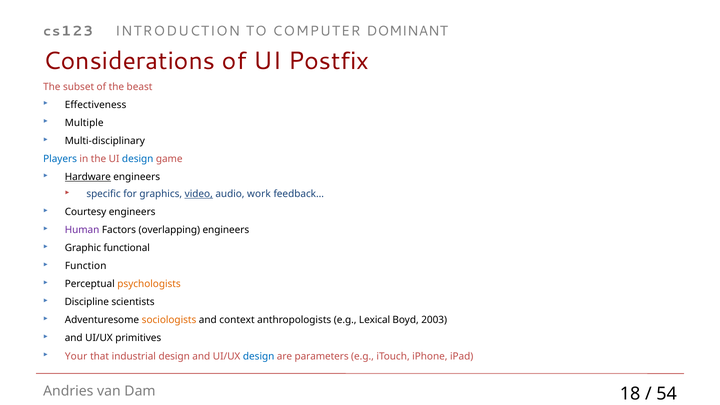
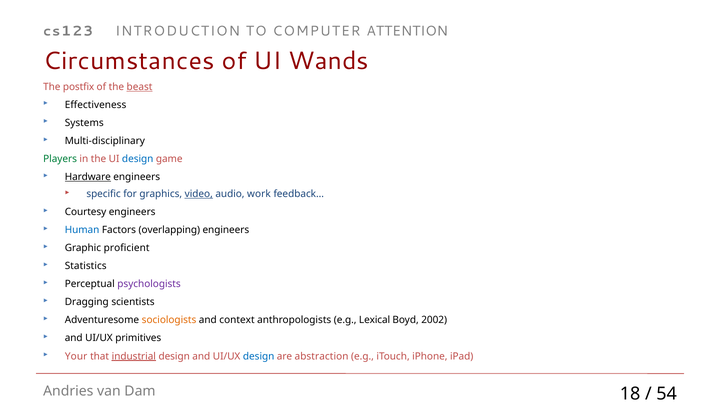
DOMINANT: DOMINANT -> ATTENTION
Considerations: Considerations -> Circumstances
Postfix: Postfix -> Wands
subset: subset -> postfix
beast underline: none -> present
Multiple: Multiple -> Systems
Players colour: blue -> green
Human colour: purple -> blue
functional: functional -> proficient
Function: Function -> Statistics
psychologists colour: orange -> purple
Discipline: Discipline -> Dragging
2003: 2003 -> 2002
industrial underline: none -> present
parameters: parameters -> abstraction
